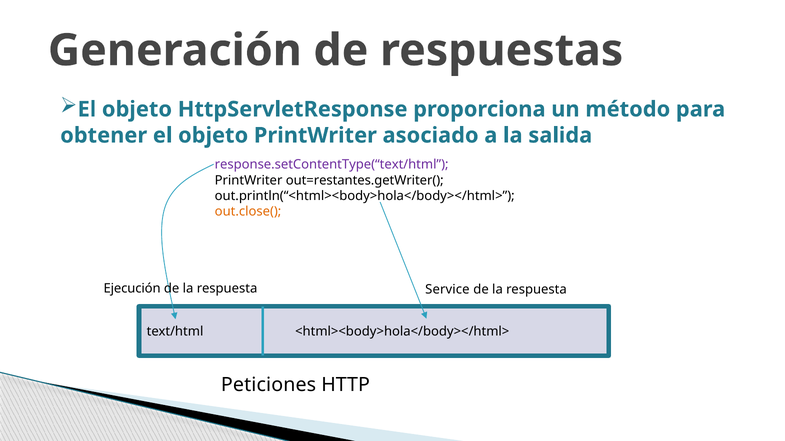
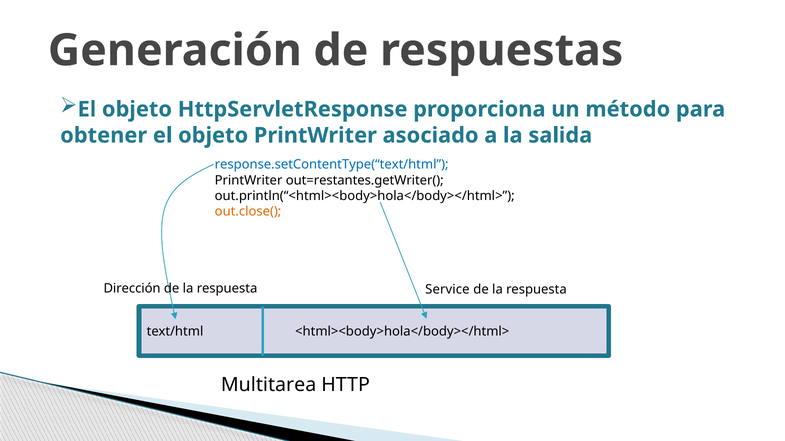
response.setContentType(“text/html colour: purple -> blue
Ejecución: Ejecución -> Dirección
Peticiones: Peticiones -> Multitarea
